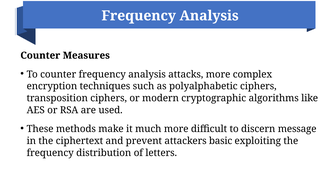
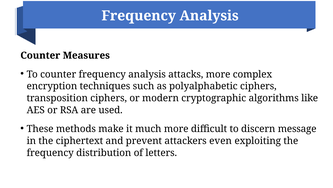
basic: basic -> even
